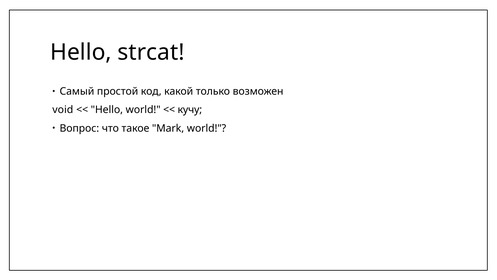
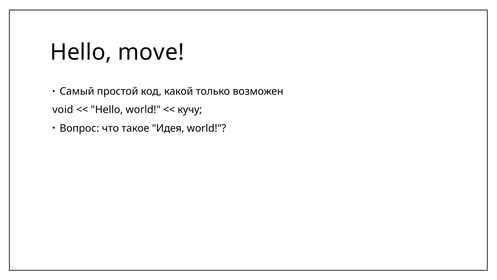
strcat: strcat -> move
Mark: Mark -> Идея
